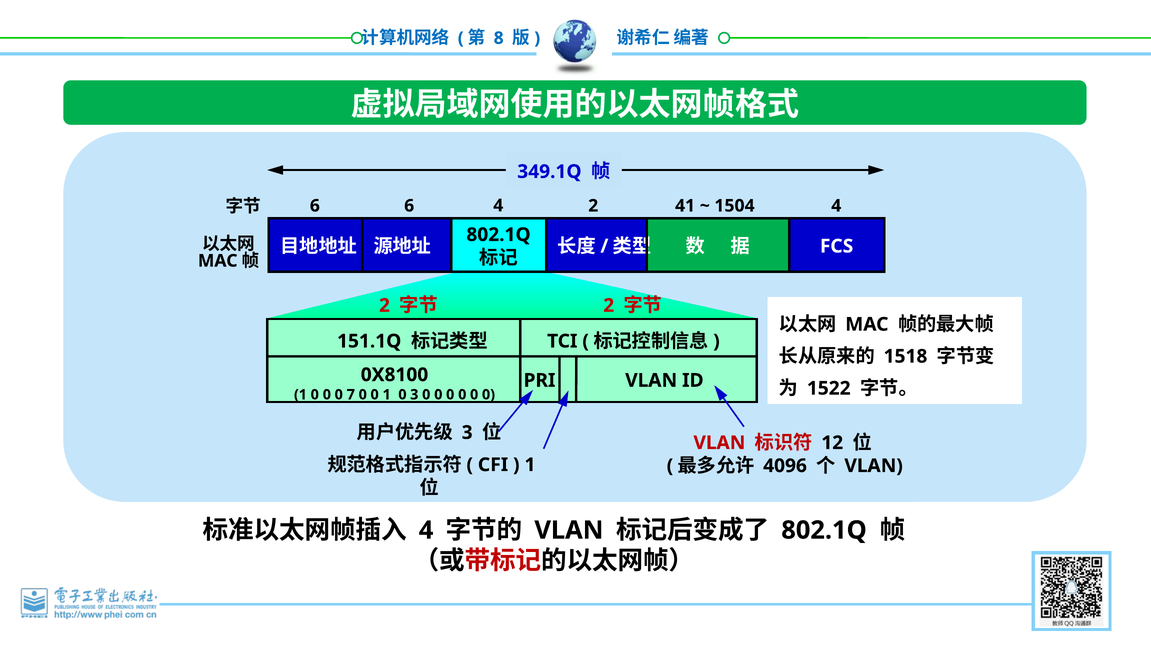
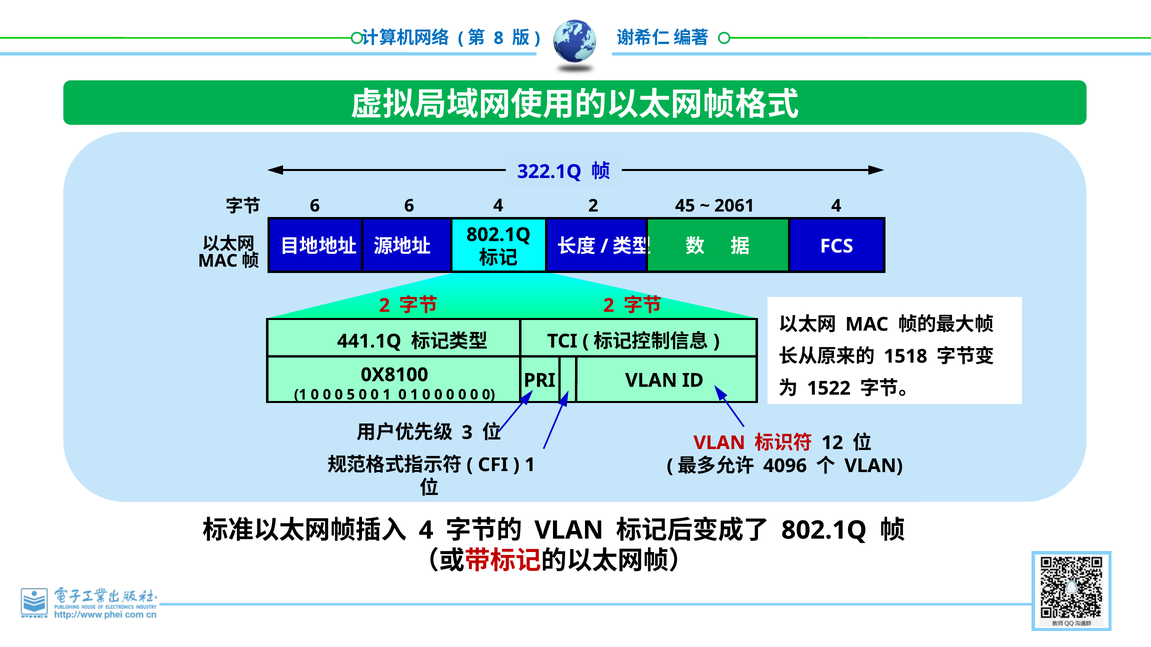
349.1Q: 349.1Q -> 322.1Q
41: 41 -> 45
1504: 1504 -> 2061
151.1Q: 151.1Q -> 441.1Q
7: 7 -> 5
1 0 3: 3 -> 1
